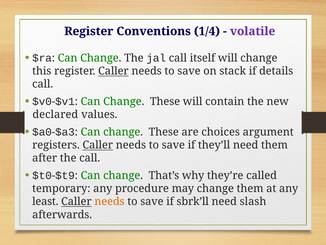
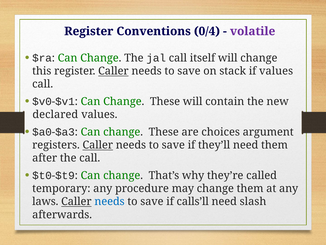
1/4: 1/4 -> 0/4
if details: details -> values
least: least -> laws
needs at (109, 201) colour: orange -> blue
sbrk’ll: sbrk’ll -> calls’ll
